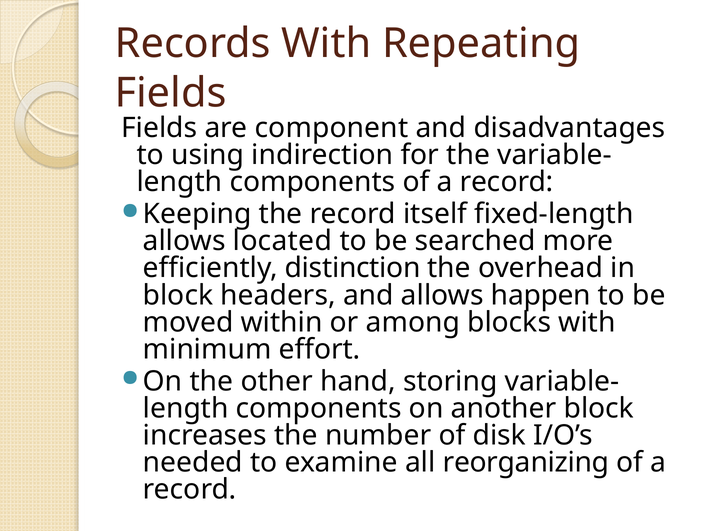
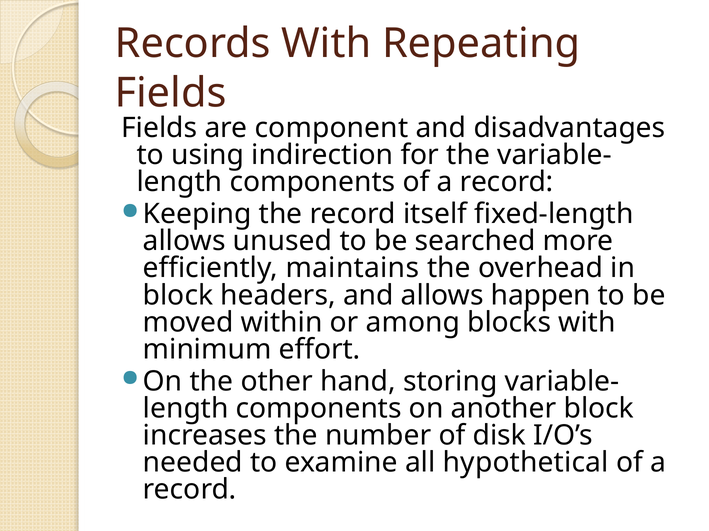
located: located -> unused
distinction: distinction -> maintains
reorganizing: reorganizing -> hypothetical
